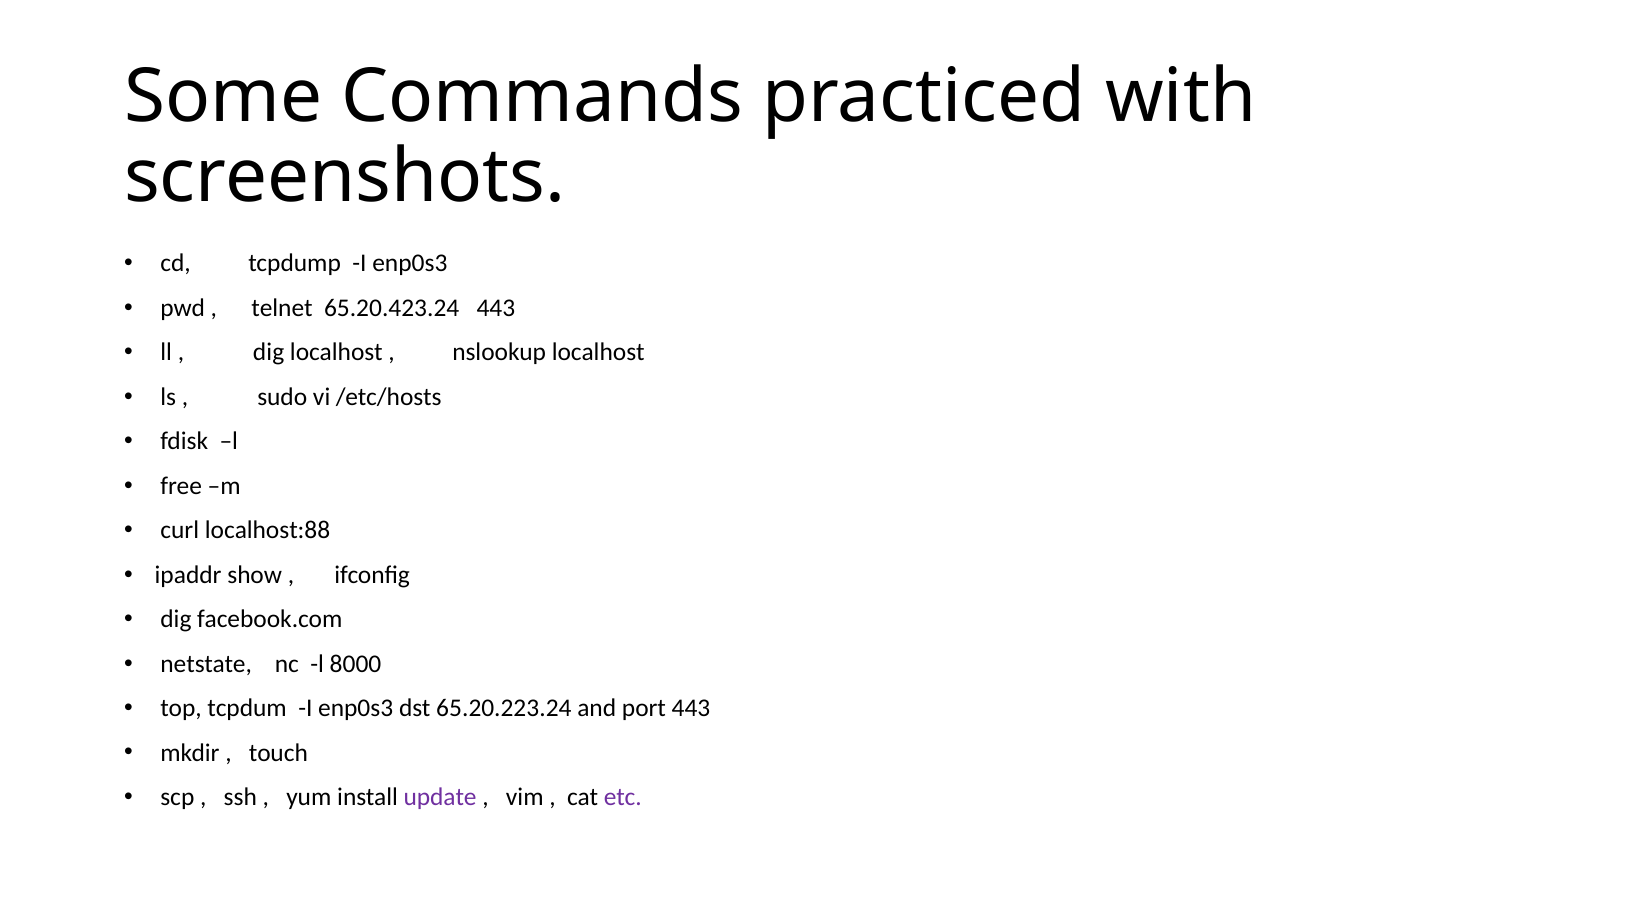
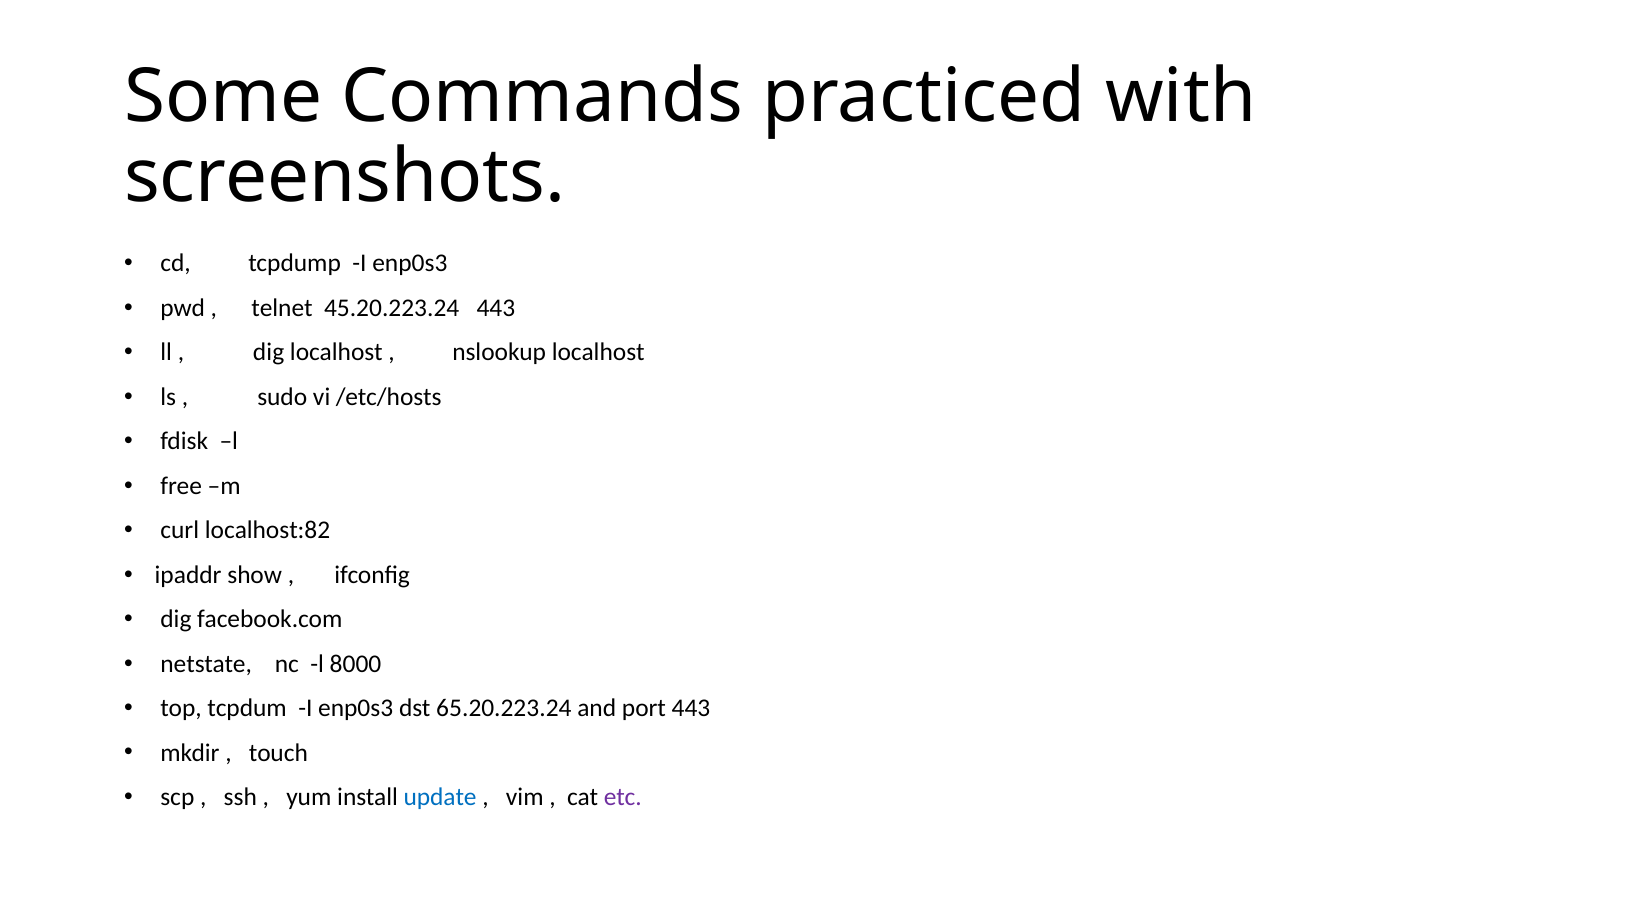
65.20.423.24: 65.20.423.24 -> 45.20.223.24
localhost:88: localhost:88 -> localhost:82
update colour: purple -> blue
